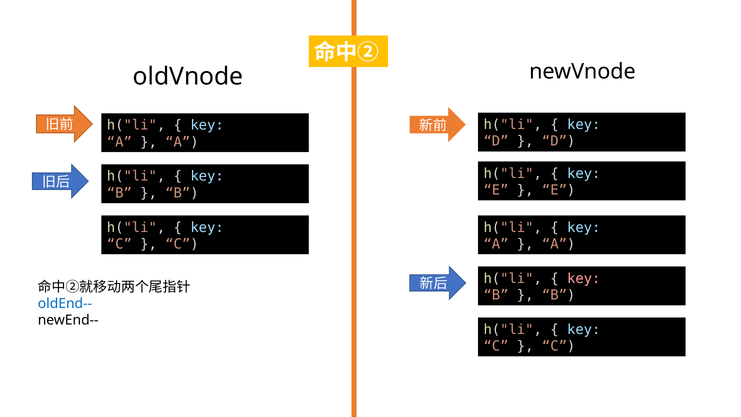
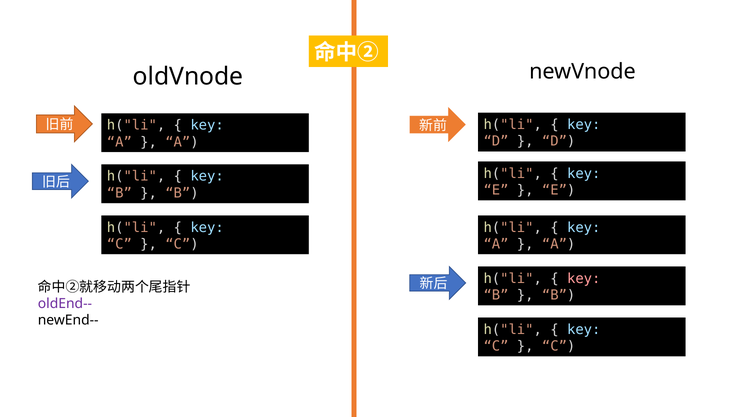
oldEnd-- colour: blue -> purple
